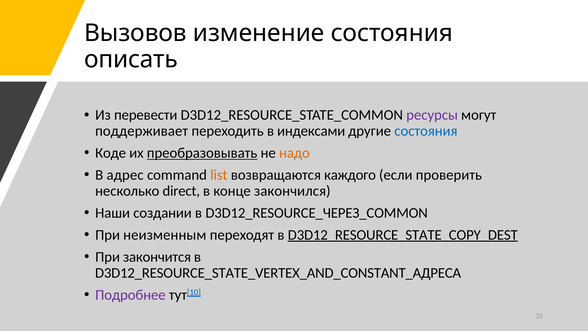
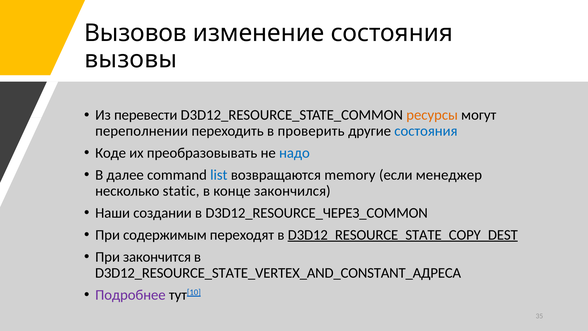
описать: описать -> вызовы
ресурсы colour: purple -> orange
поддерживает: поддерживает -> переполнении
индексами: индексами -> проверить
преобразовывать underline: present -> none
надо colour: orange -> blue
адрес: адрес -> далее
list colour: orange -> blue
каждого: каждого -> memory
проверить: проверить -> менеджер
direct: direct -> static
неизменным: неизменным -> содержимым
